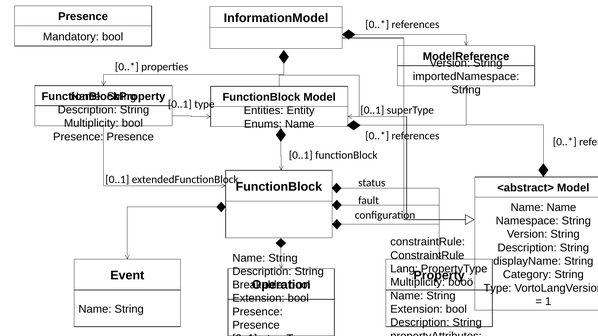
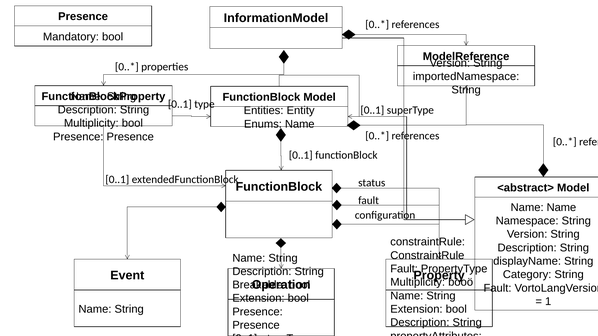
Lang at (404, 269): Lang -> Fault
Type at (498, 288): Type -> Fault
